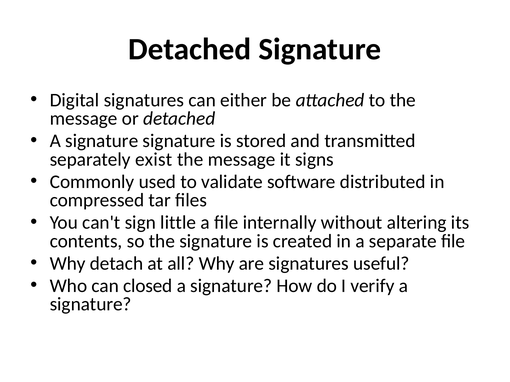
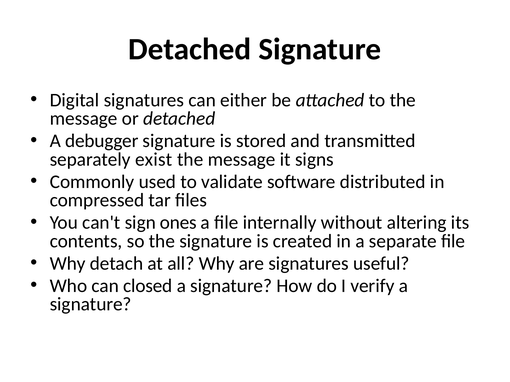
signature at (102, 141): signature -> debugger
little: little -> ones
